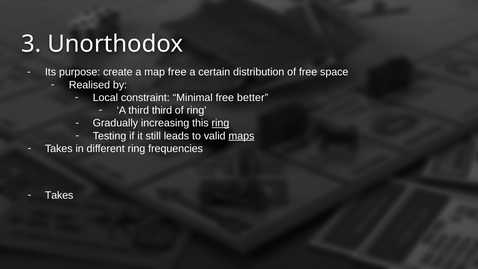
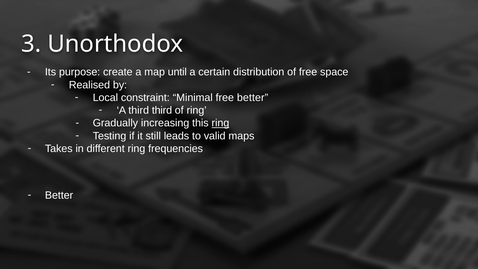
map free: free -> until
maps underline: present -> none
Takes at (59, 195): Takes -> Better
